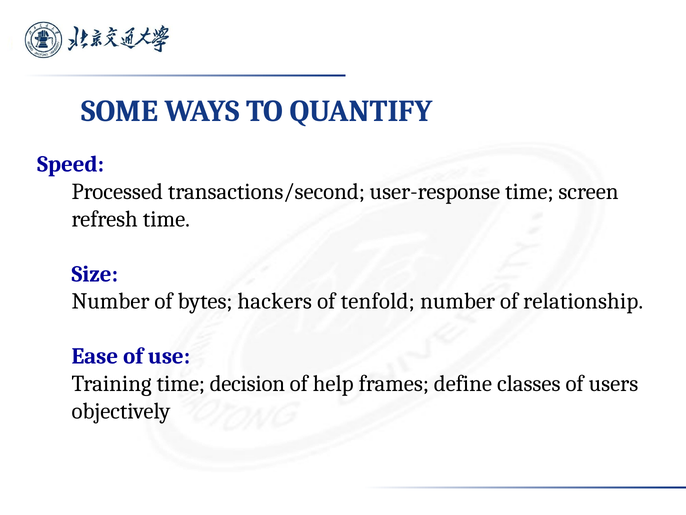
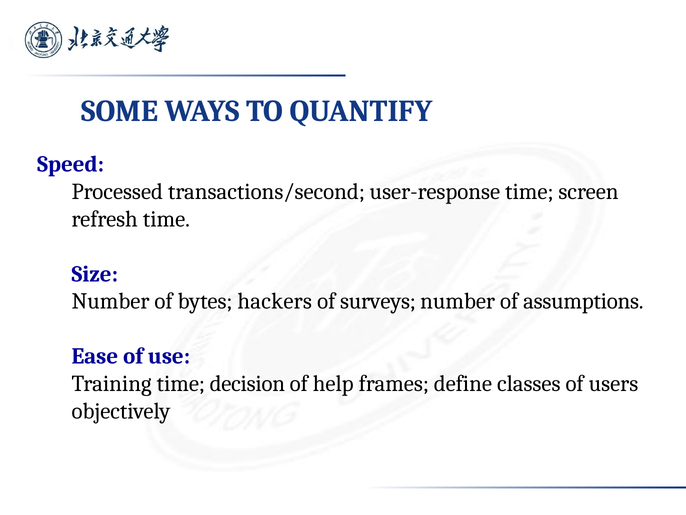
tenfold: tenfold -> surveys
relationship: relationship -> assumptions
